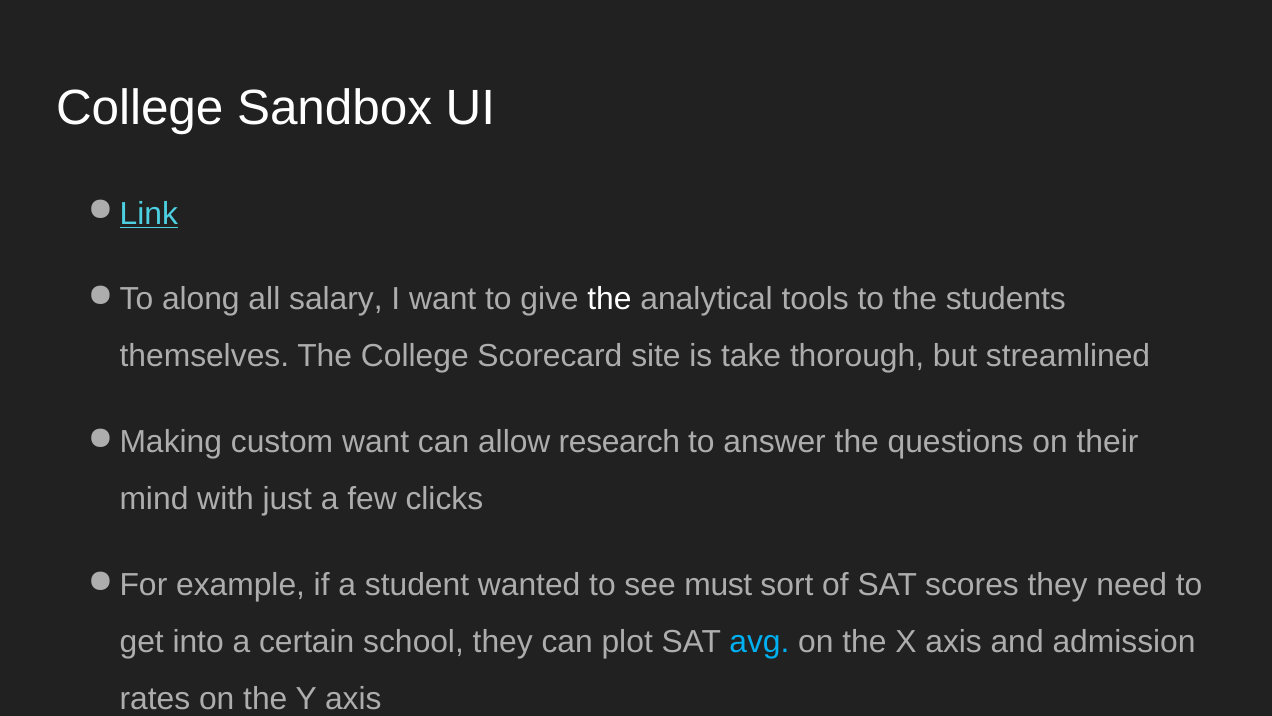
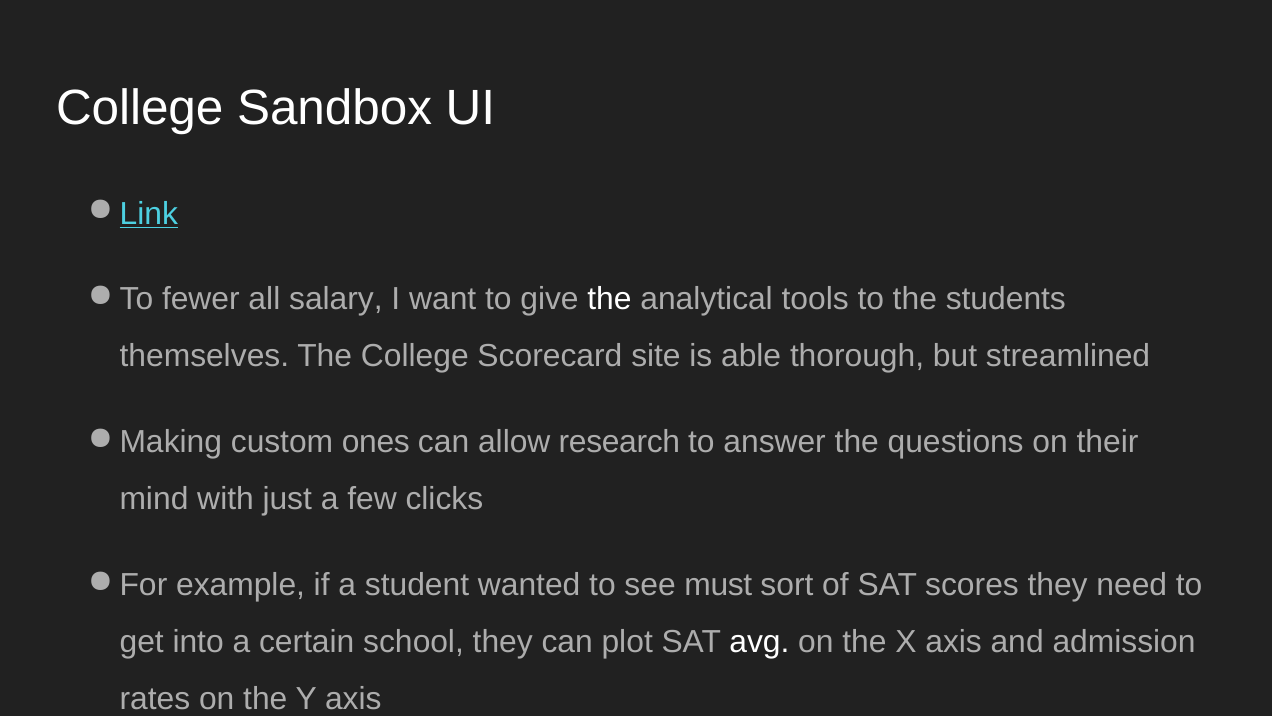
along: along -> fewer
take: take -> able
custom want: want -> ones
avg colour: light blue -> white
